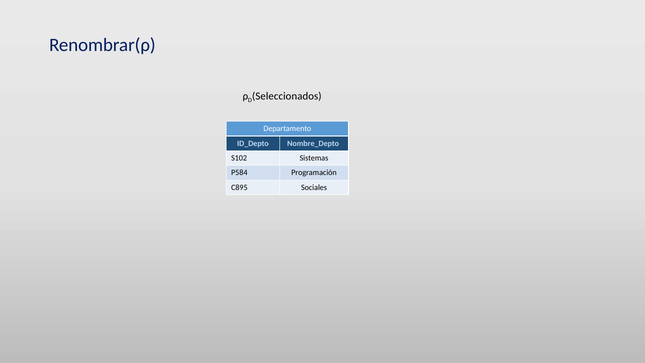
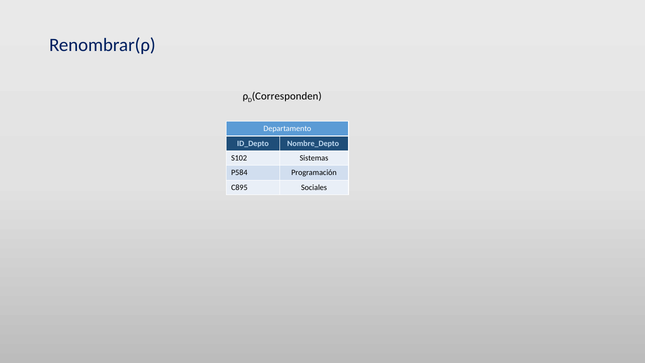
Seleccionados: Seleccionados -> Corresponden
